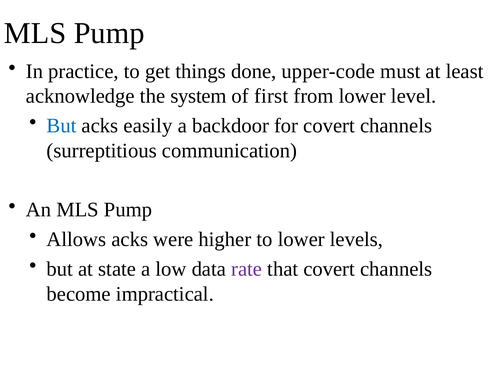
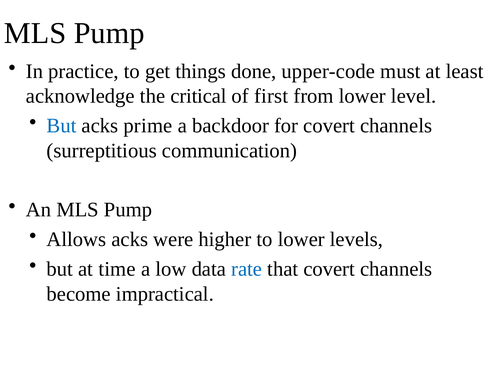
system: system -> critical
easily: easily -> prime
state: state -> time
rate colour: purple -> blue
